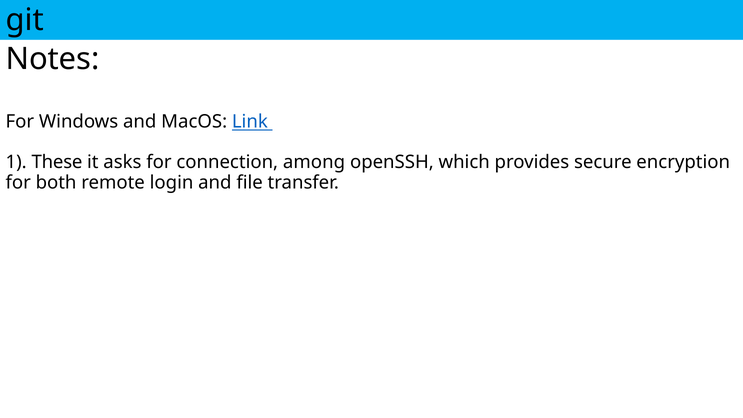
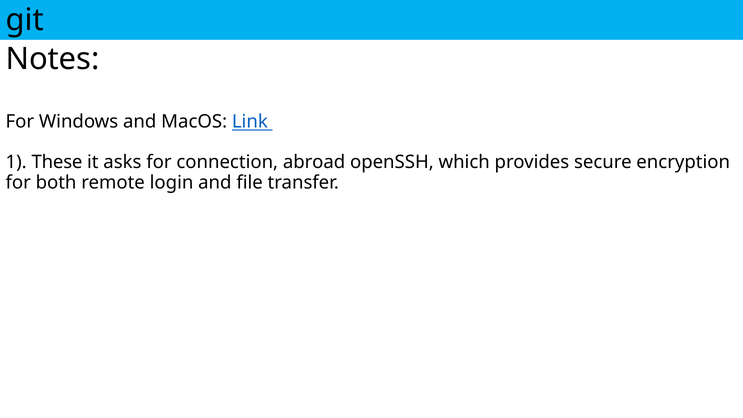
among: among -> abroad
